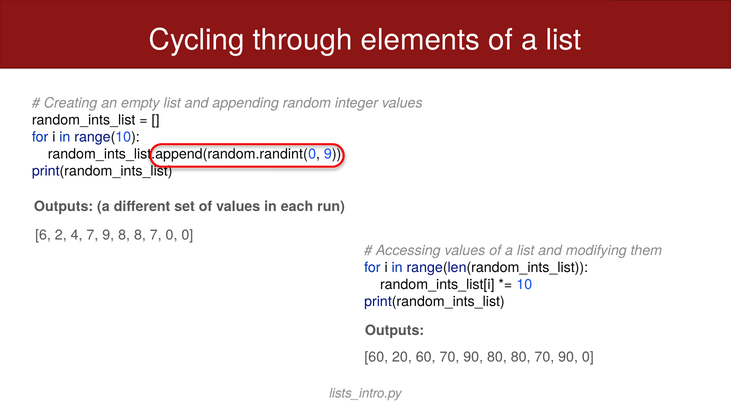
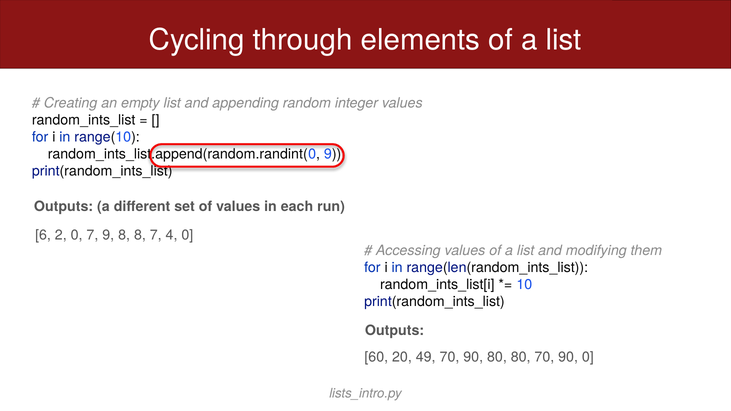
2 4: 4 -> 0
7 0: 0 -> 4
20 60: 60 -> 49
